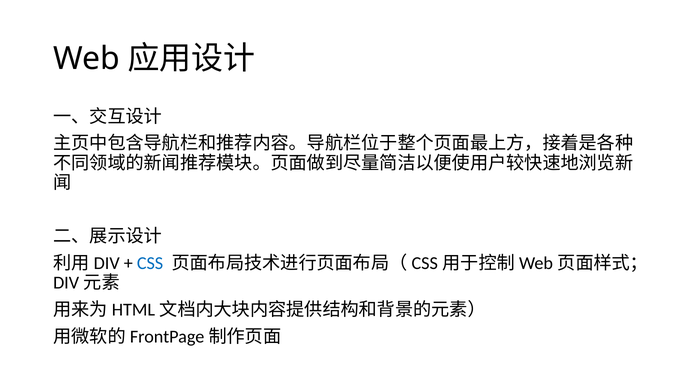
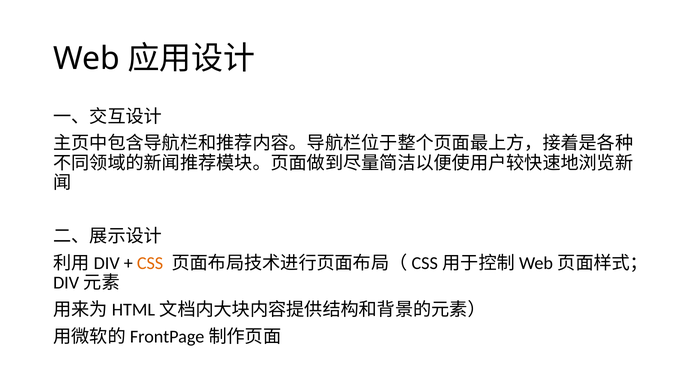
CSS colour: blue -> orange
